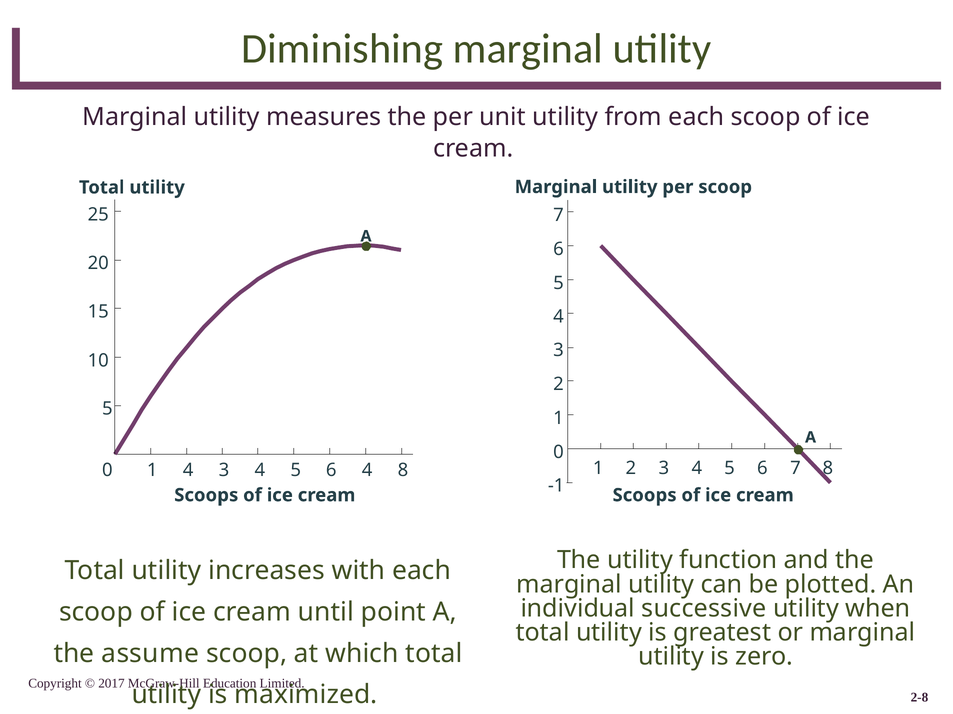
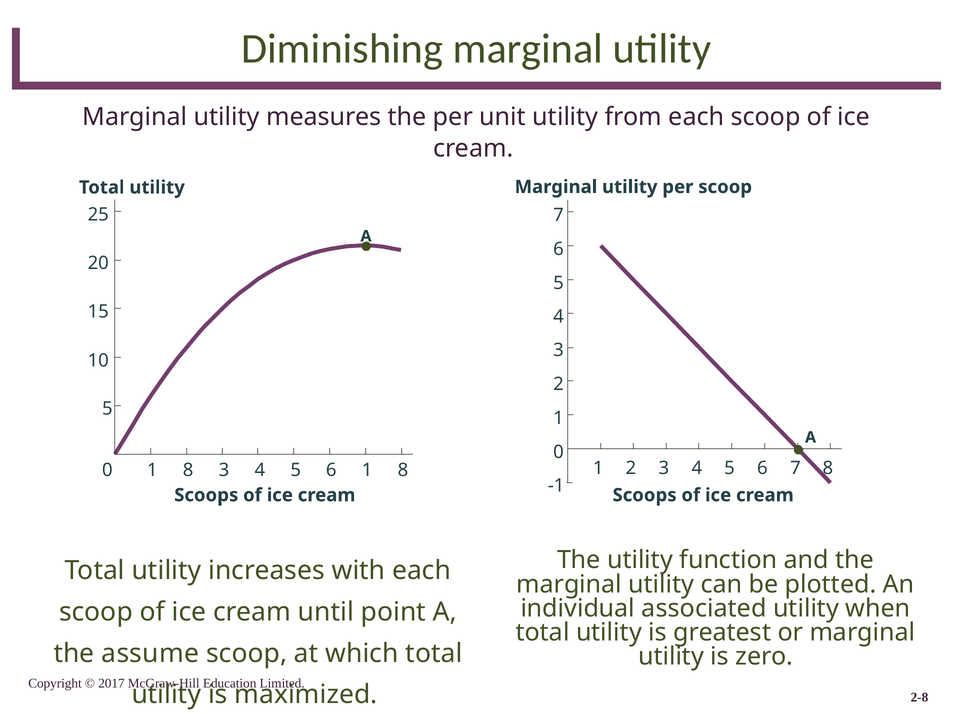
1 4: 4 -> 8
6 4: 4 -> 1
successive: successive -> associated
